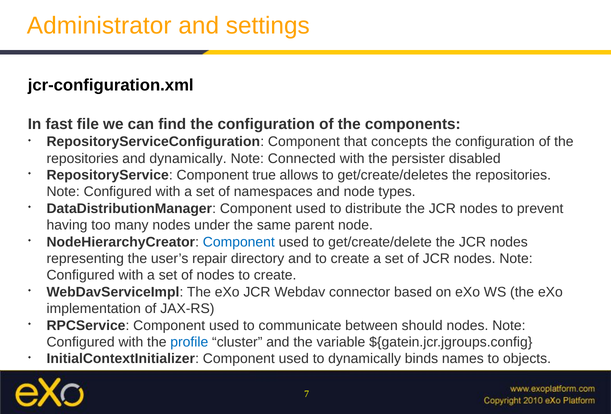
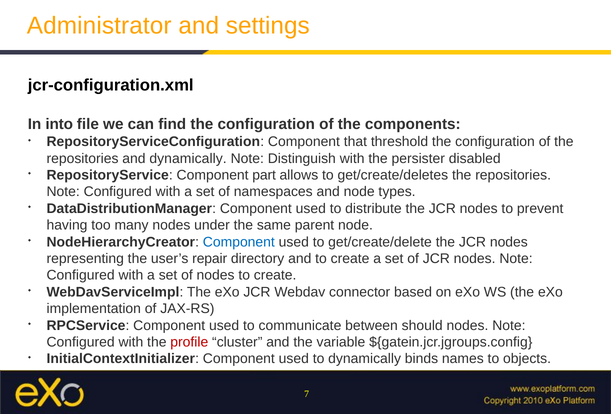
fast: fast -> into
concepts: concepts -> threshold
Connected: Connected -> Distinguish
true: true -> part
profile colour: blue -> red
